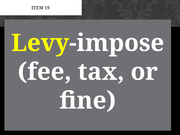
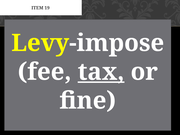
tax underline: none -> present
